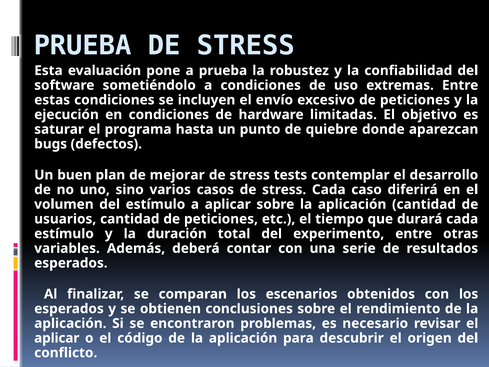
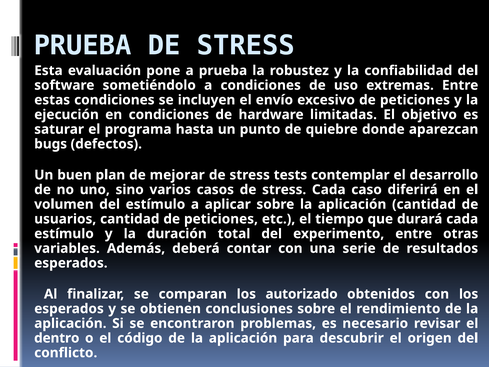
escenarios: escenarios -> autorizado
aplicar at (57, 338): aplicar -> dentro
